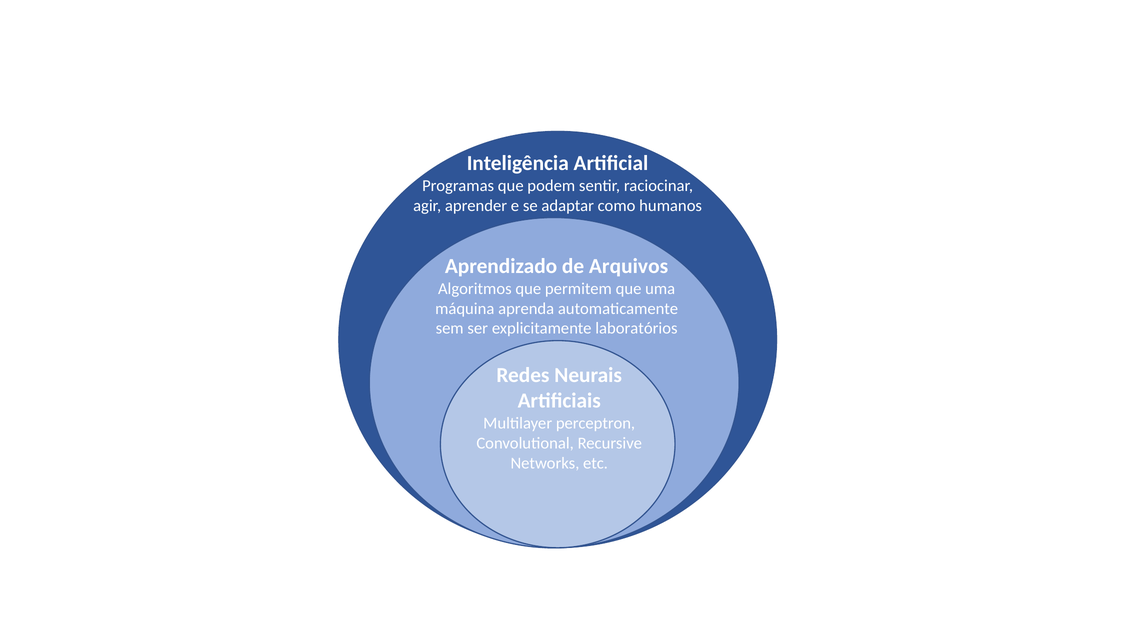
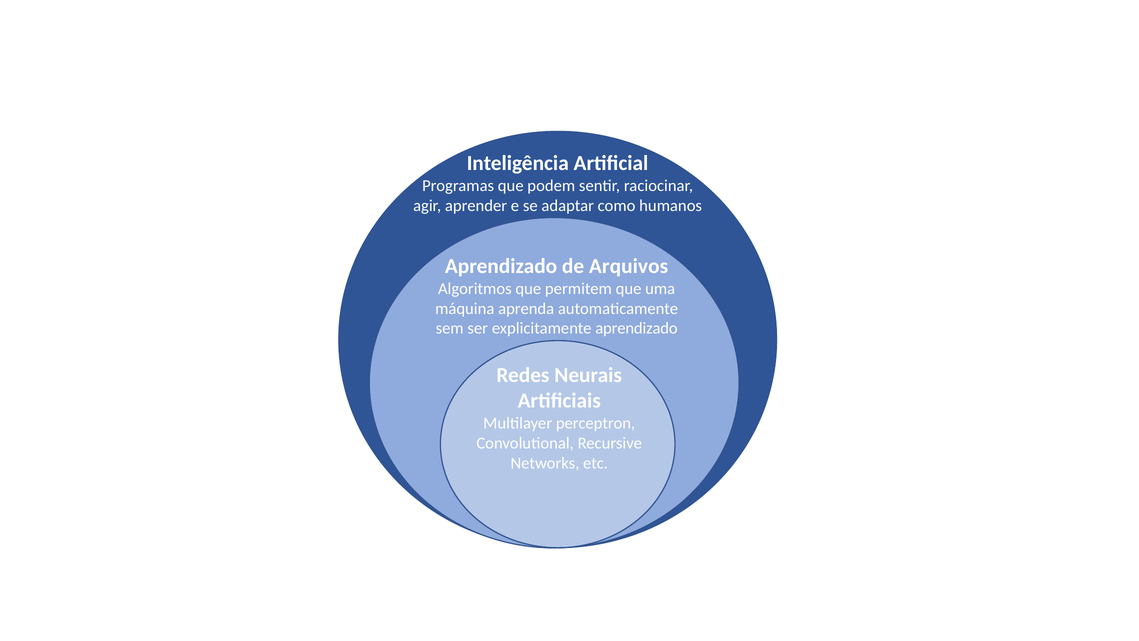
explicitamente laboratórios: laboratórios -> aprendizado
